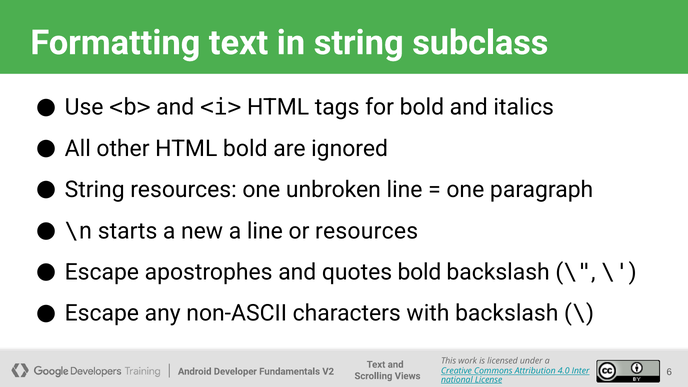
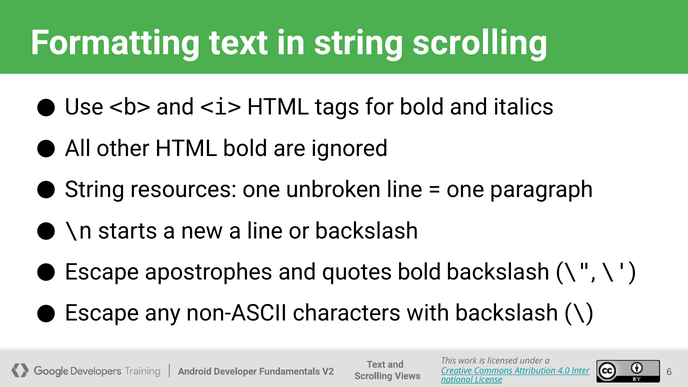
string subclass: subclass -> scrolling
or resources: resources -> backslash
